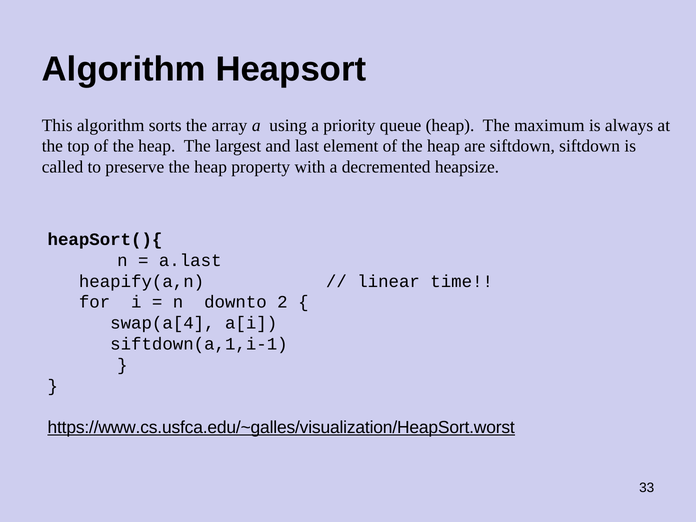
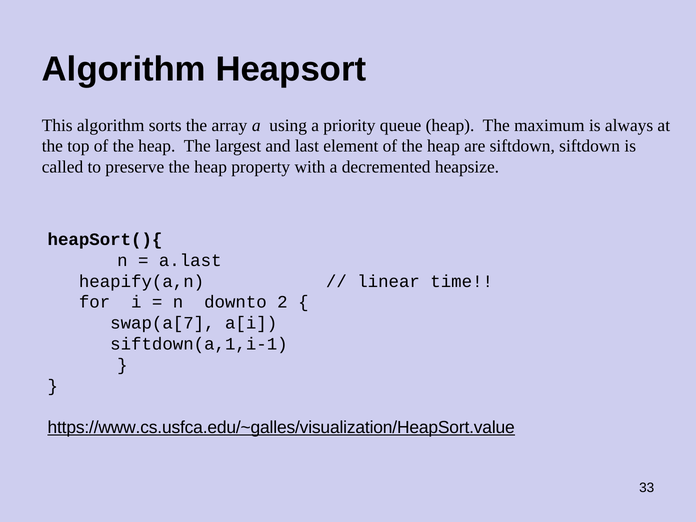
swap(a[4: swap(a[4 -> swap(a[7
https://www.cs.usfca.edu/~galles/visualization/HeapSort.worst: https://www.cs.usfca.edu/~galles/visualization/HeapSort.worst -> https://www.cs.usfca.edu/~galles/visualization/HeapSort.value
